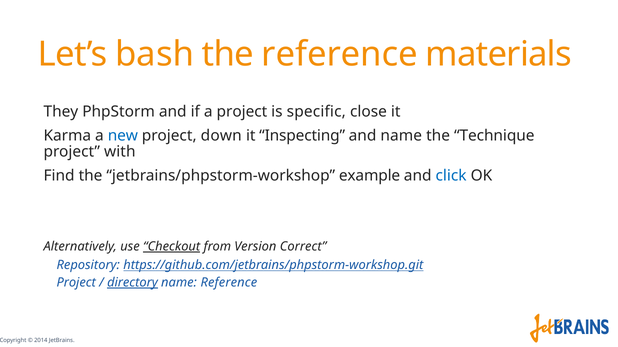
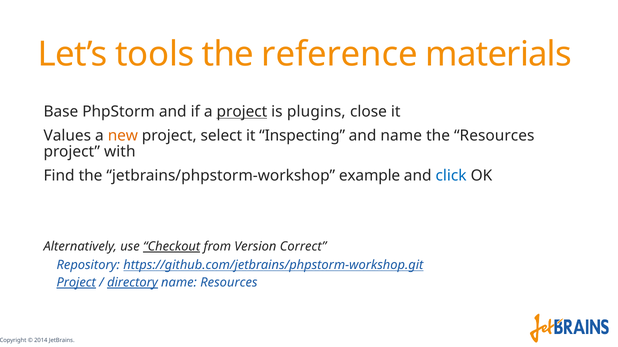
bash: bash -> tools
They: They -> Base
project at (242, 112) underline: none -> present
specific: specific -> plugins
Karma: Karma -> Values
new colour: blue -> orange
down: down -> select
the Technique: Technique -> Resources
Project at (76, 283) underline: none -> present
name Reference: Reference -> Resources
